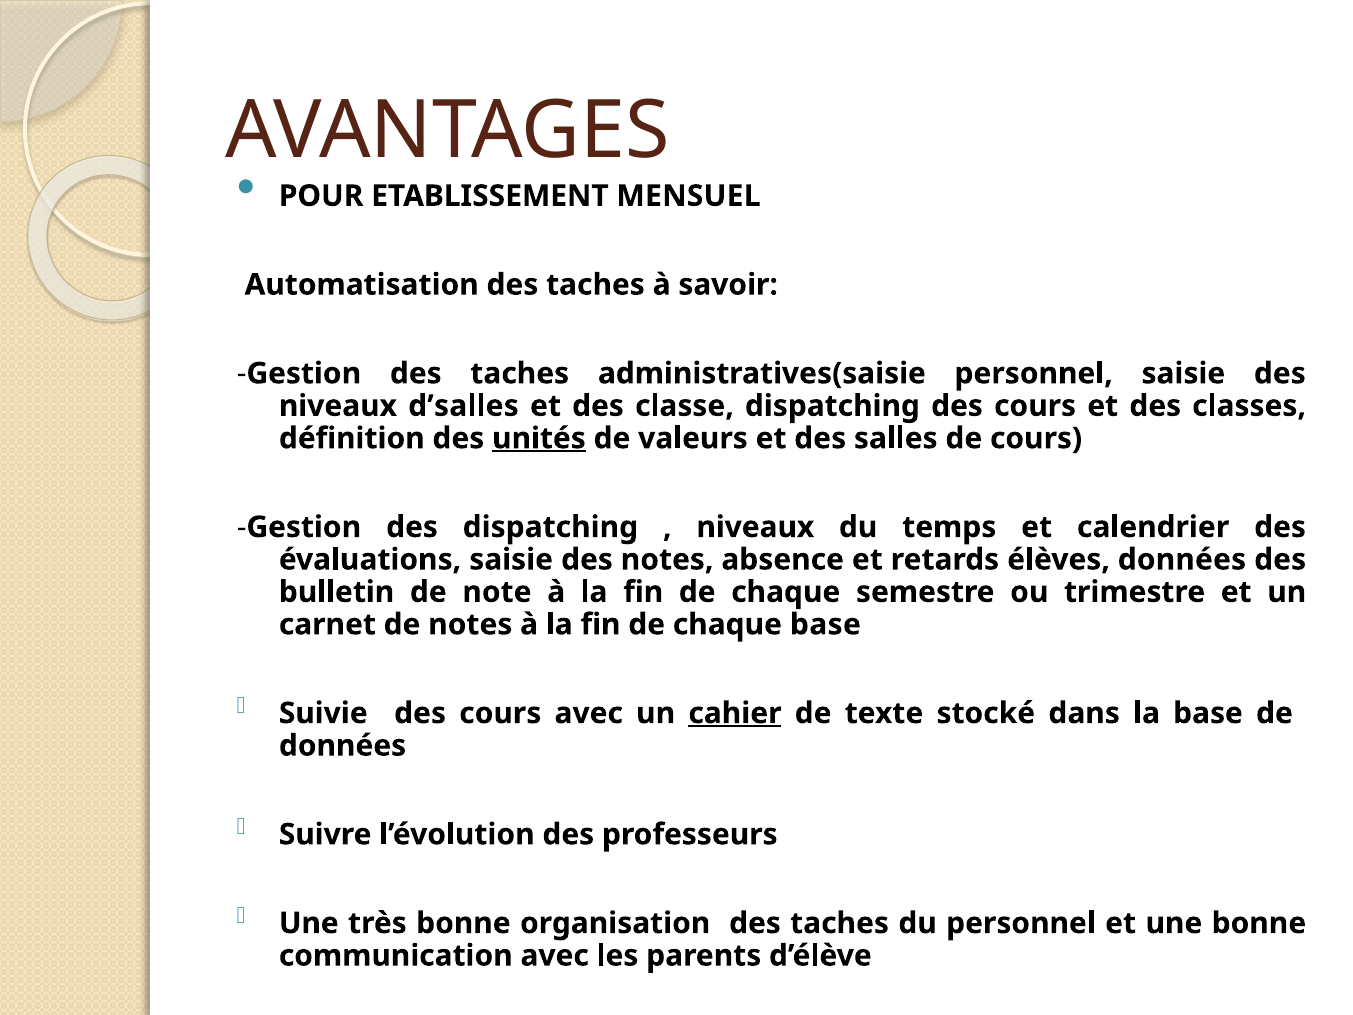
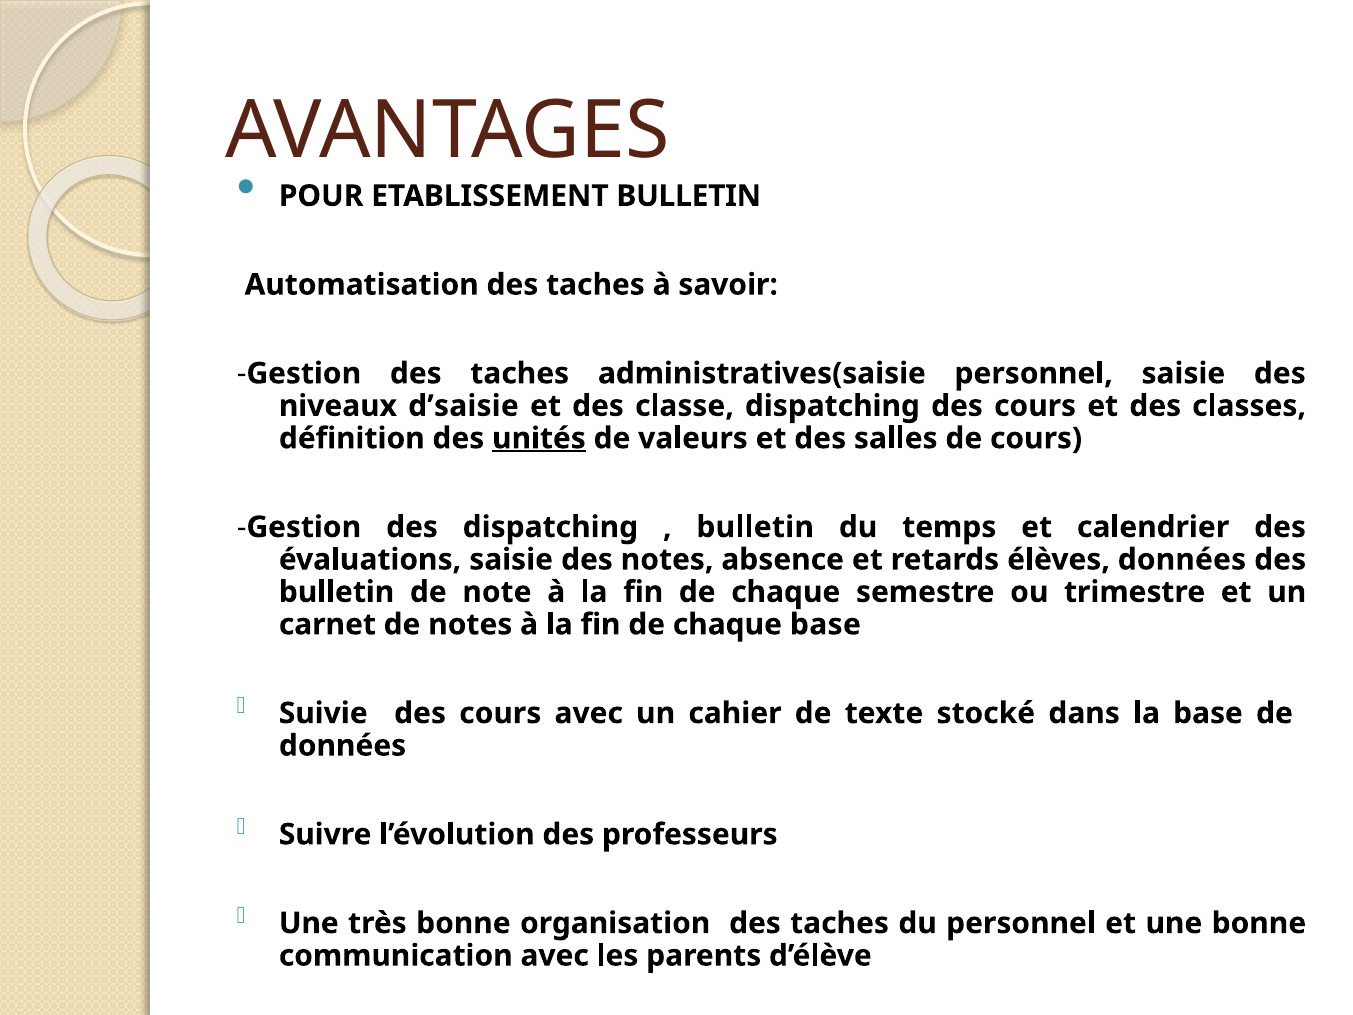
ETABLISSEMENT MENSUEL: MENSUEL -> BULLETIN
d’salles: d’salles -> d’saisie
niveaux at (755, 527): niveaux -> bulletin
cahier underline: present -> none
